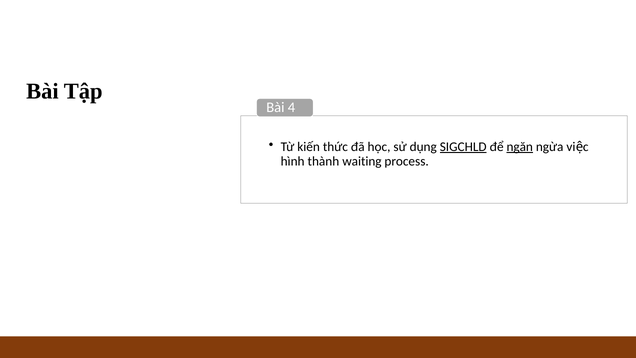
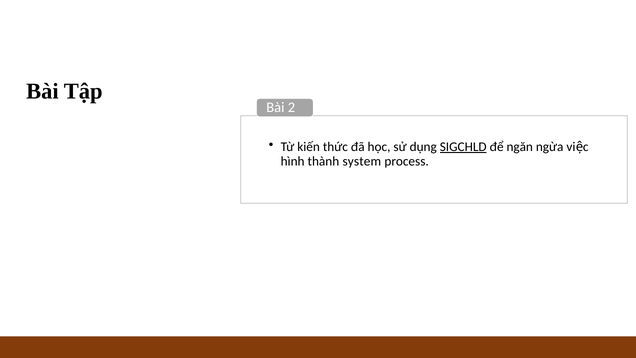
4: 4 -> 2
ngăn underline: present -> none
waiting: waiting -> system
